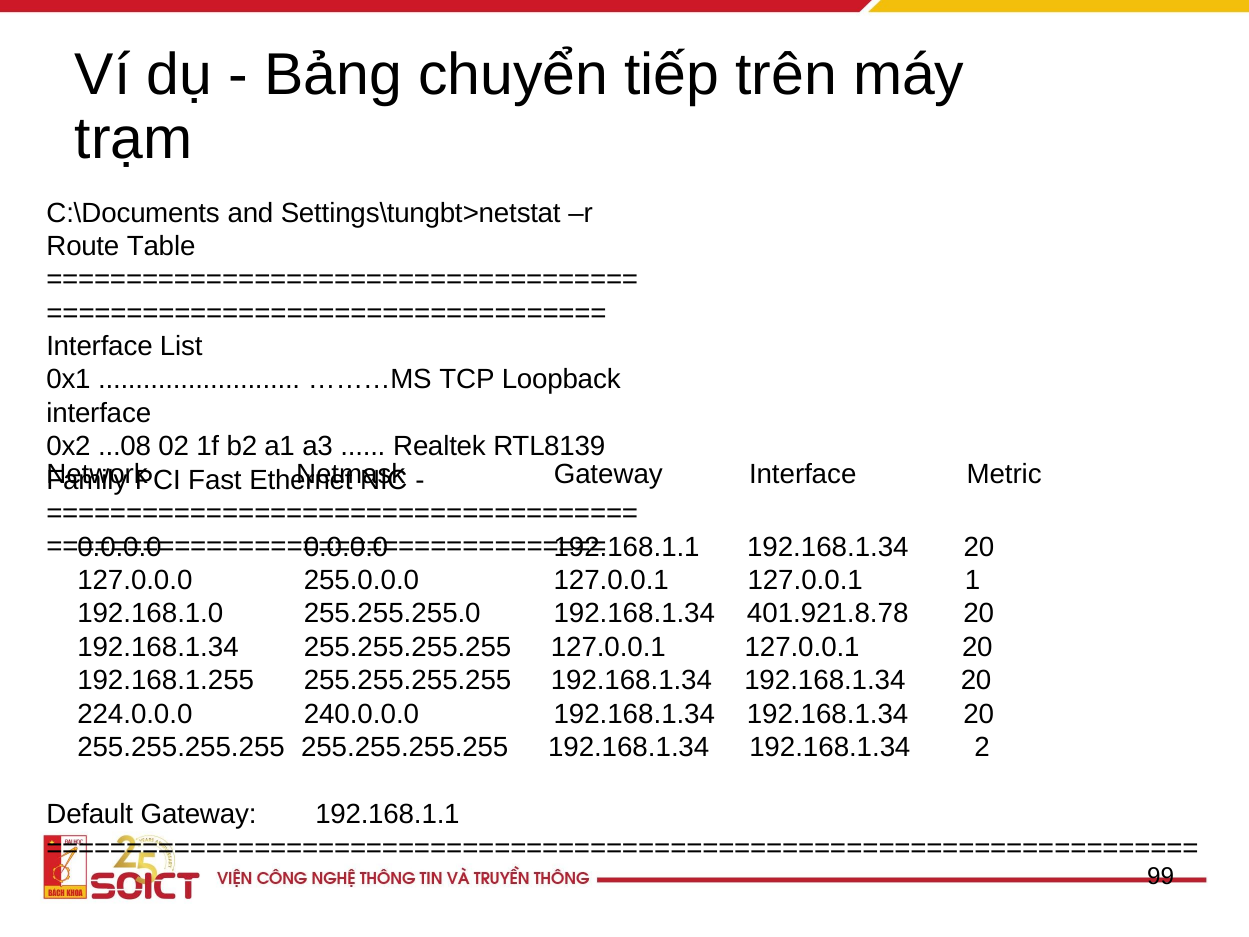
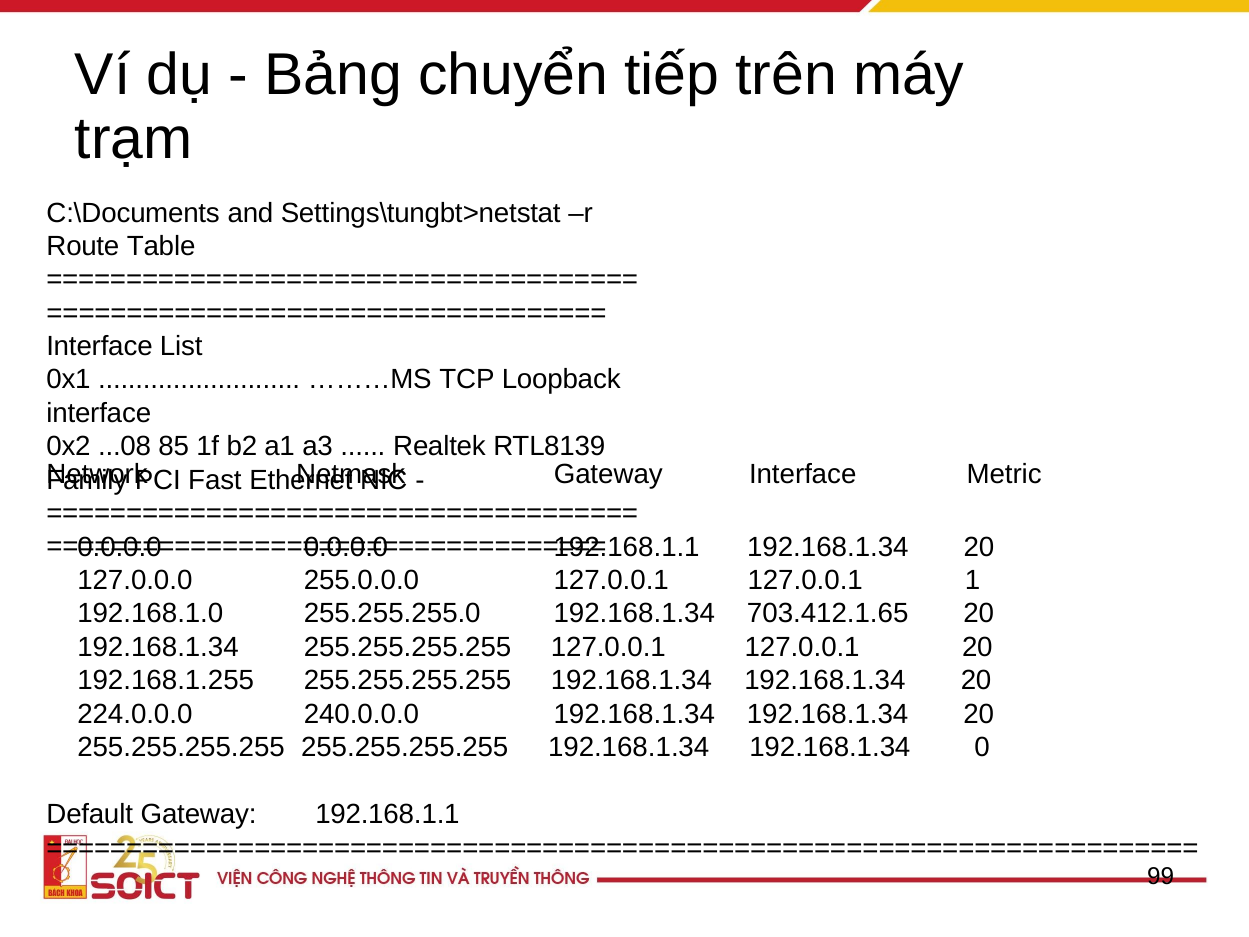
02: 02 -> 85
401.921.8.78: 401.921.8.78 -> 703.412.1.65
2: 2 -> 0
